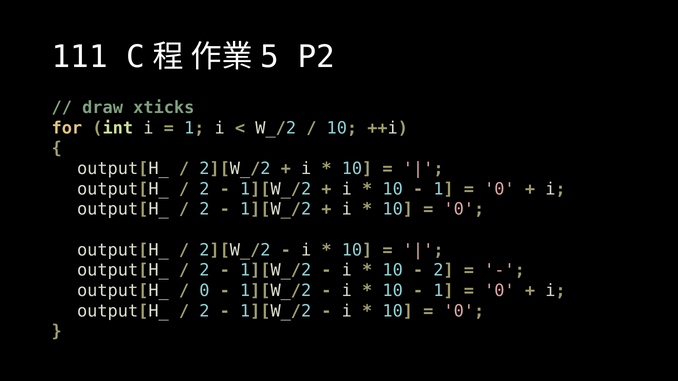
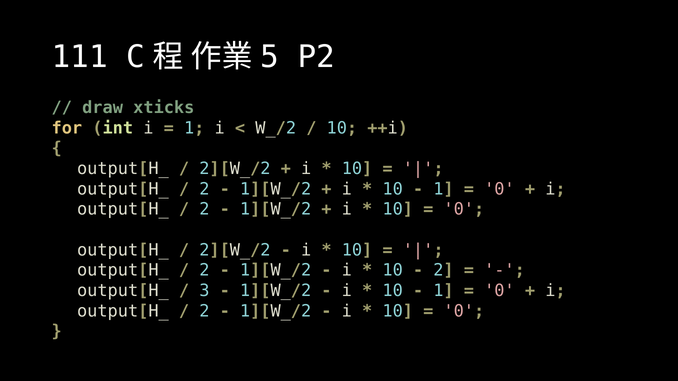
0 at (204, 291): 0 -> 3
